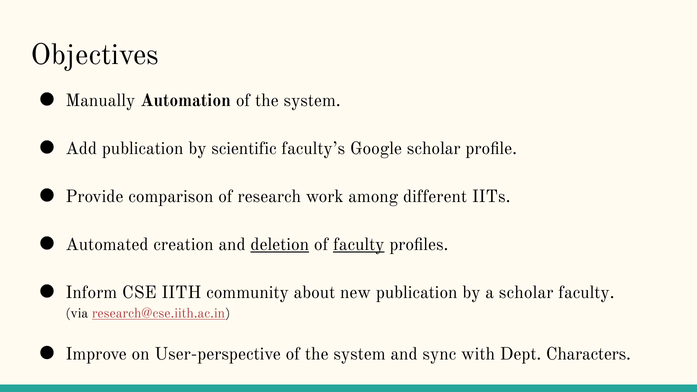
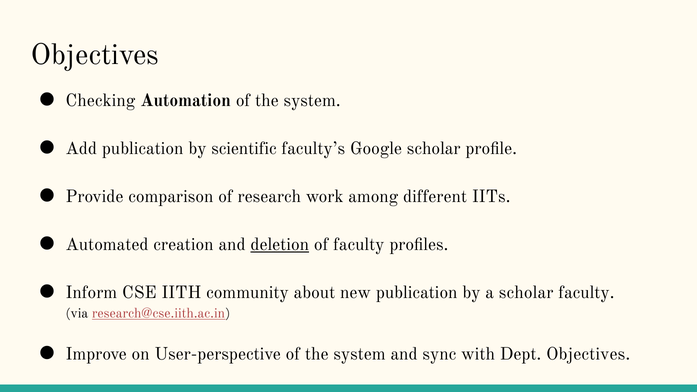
Manually: Manually -> Checking
faculty at (359, 245) underline: present -> none
Dept Characters: Characters -> Objectives
